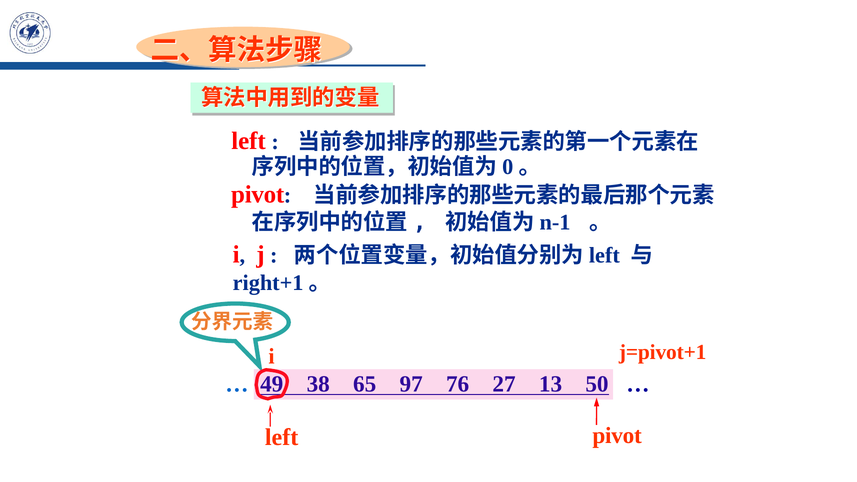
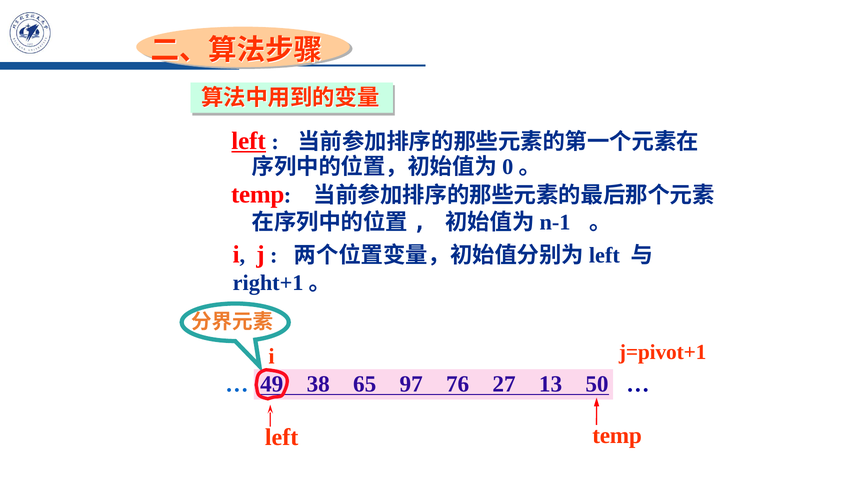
left at (249, 141) underline: none -> present
pivot at (258, 195): pivot -> temp
left pivot: pivot -> temp
